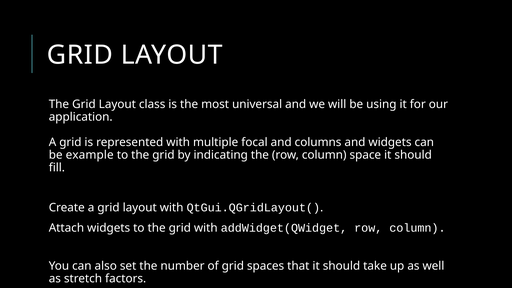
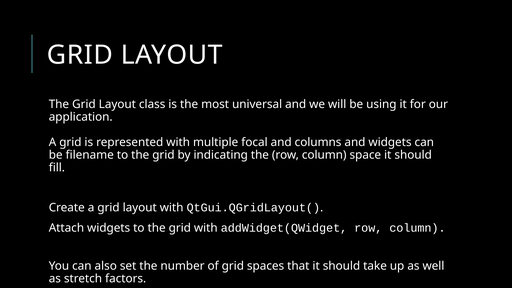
example: example -> filename
